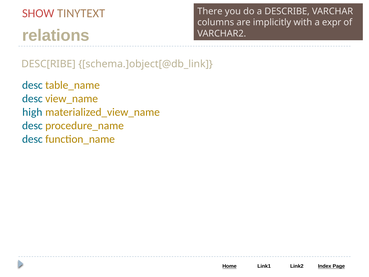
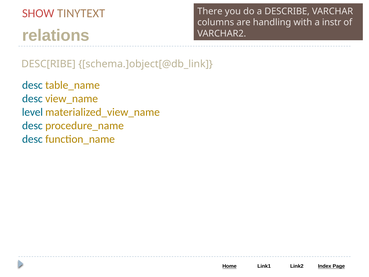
implicitly: implicitly -> handling
expr: expr -> instr
high: high -> level
